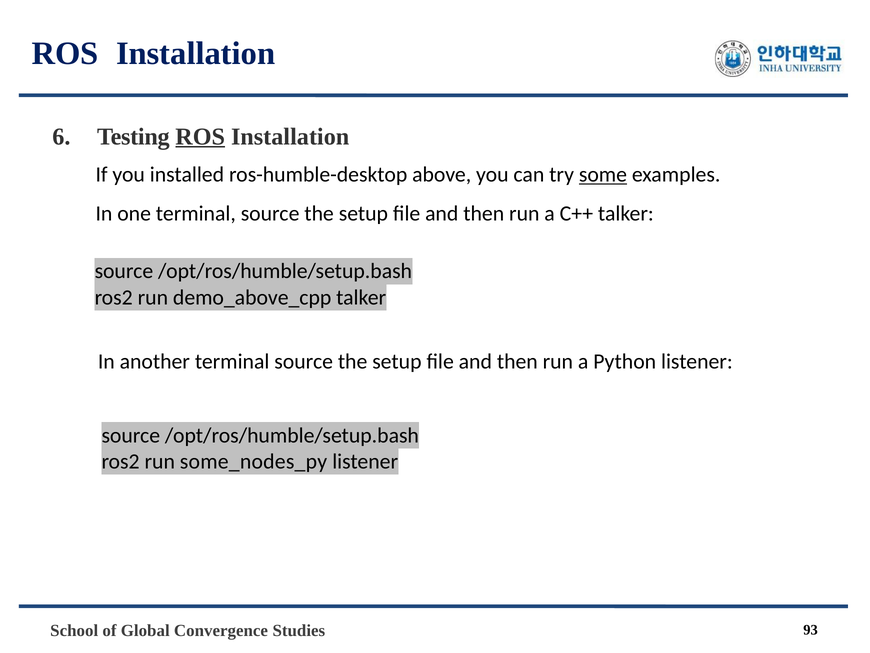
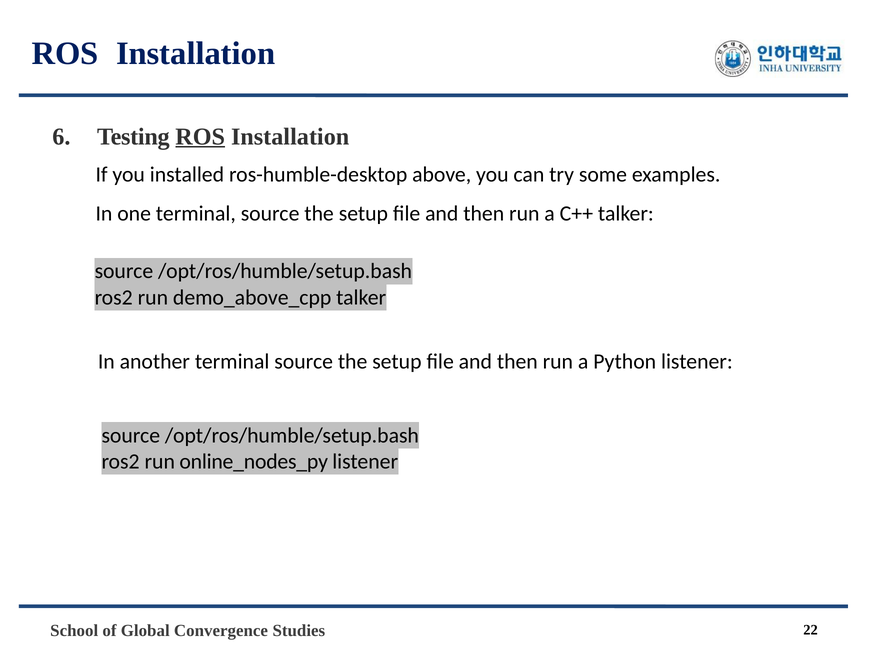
some underline: present -> none
some_nodes_py: some_nodes_py -> online_nodes_py
93: 93 -> 22
